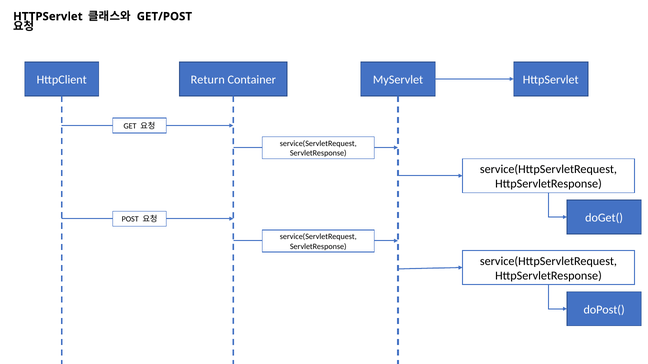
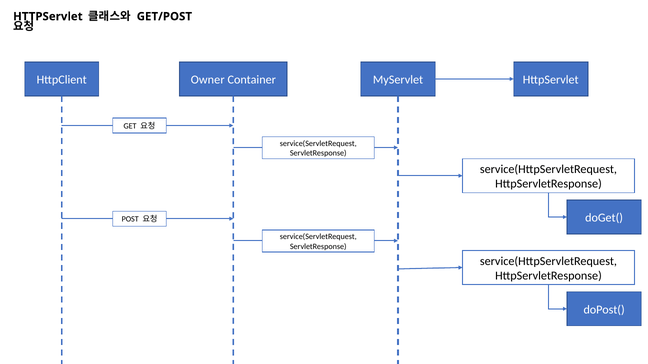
Return: Return -> Owner
